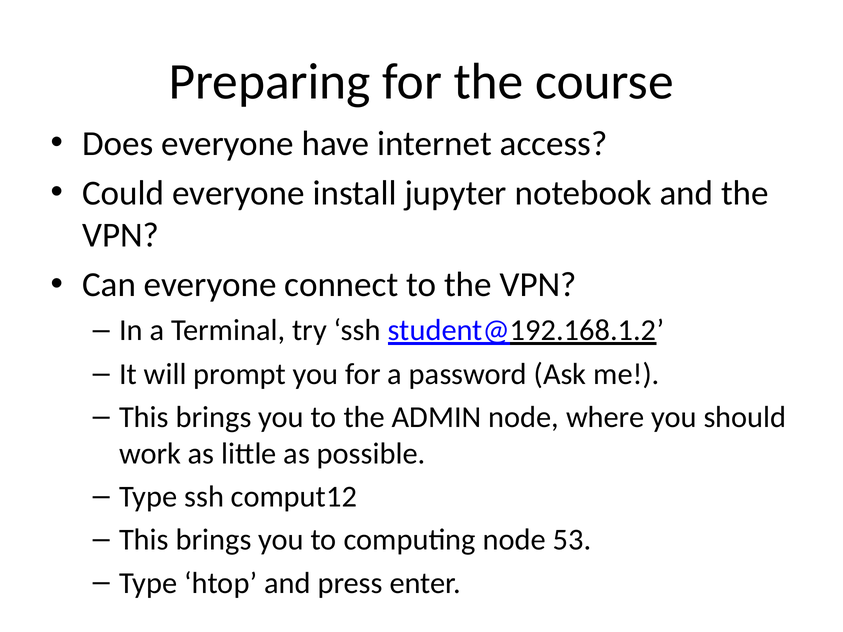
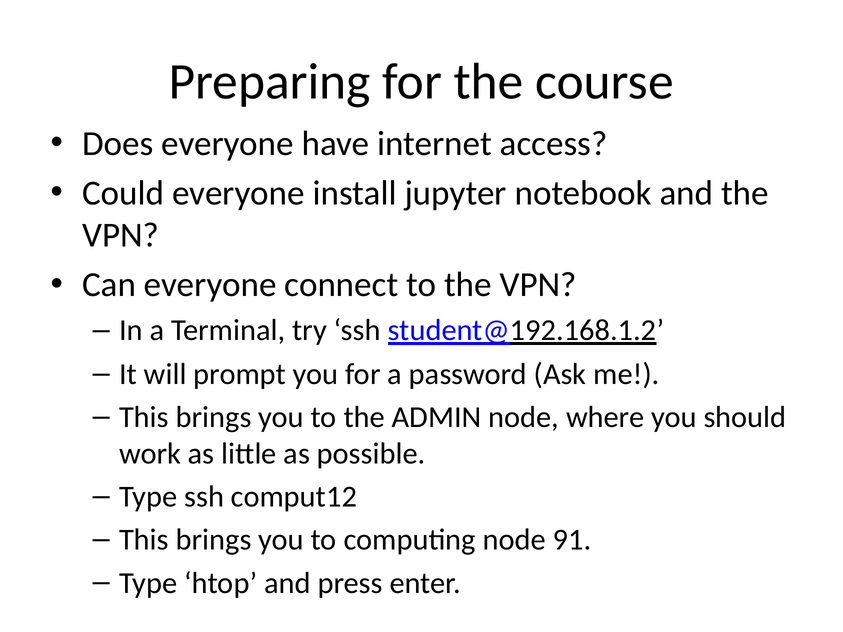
53: 53 -> 91
